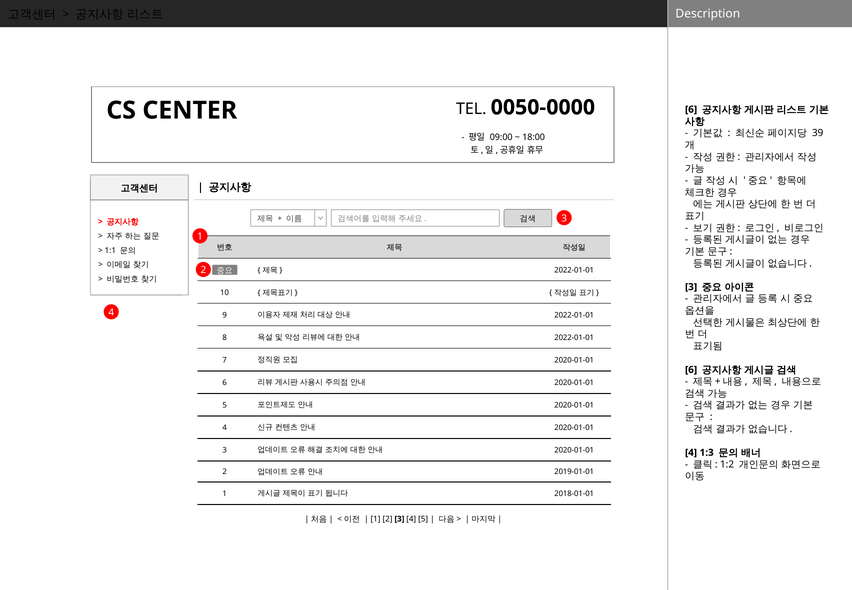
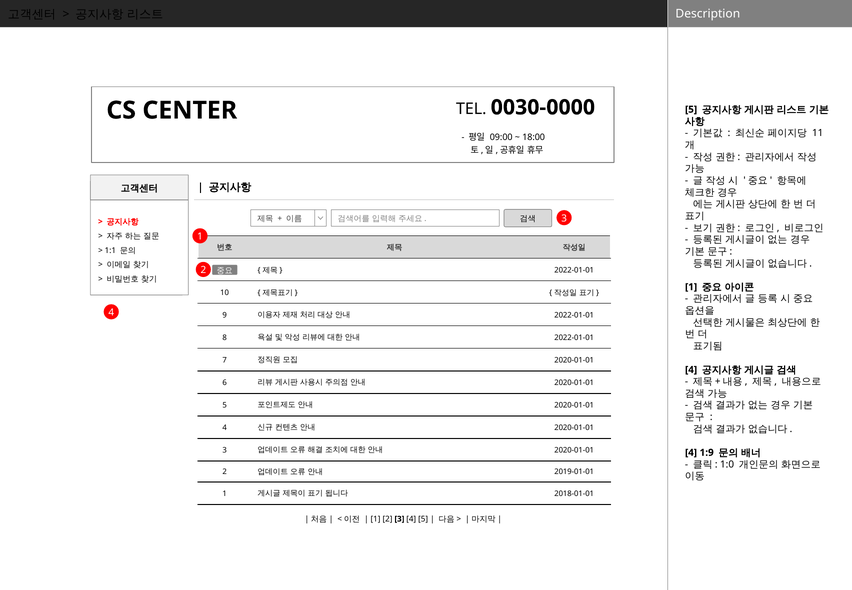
0050-0000: 0050-0000 -> 0030-0000
6 at (691, 109): 6 -> 5
39: 39 -> 11
3 at (691, 287): 3 -> 1
6 at (691, 370): 6 -> 4
1:3: 1:3 -> 1:9
1:2: 1:2 -> 1:0
